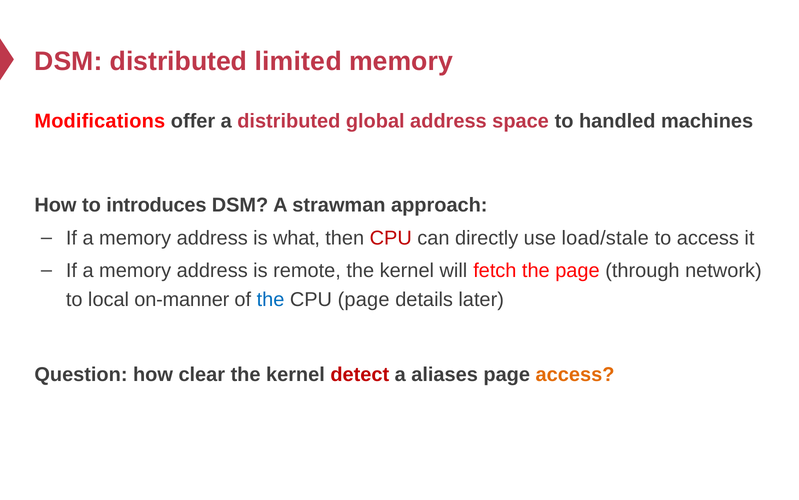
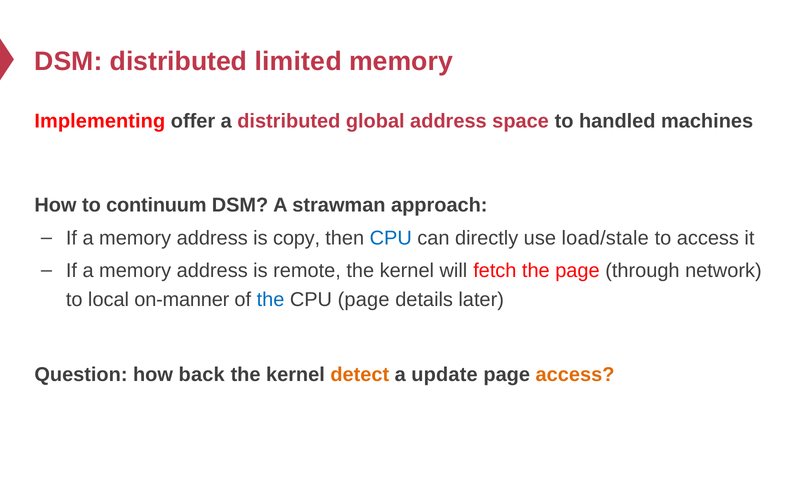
Modifications: Modifications -> Implementing
introduces: introduces -> continuum
what: what -> copy
CPU at (391, 238) colour: red -> blue
clear: clear -> back
detect colour: red -> orange
aliases: aliases -> update
